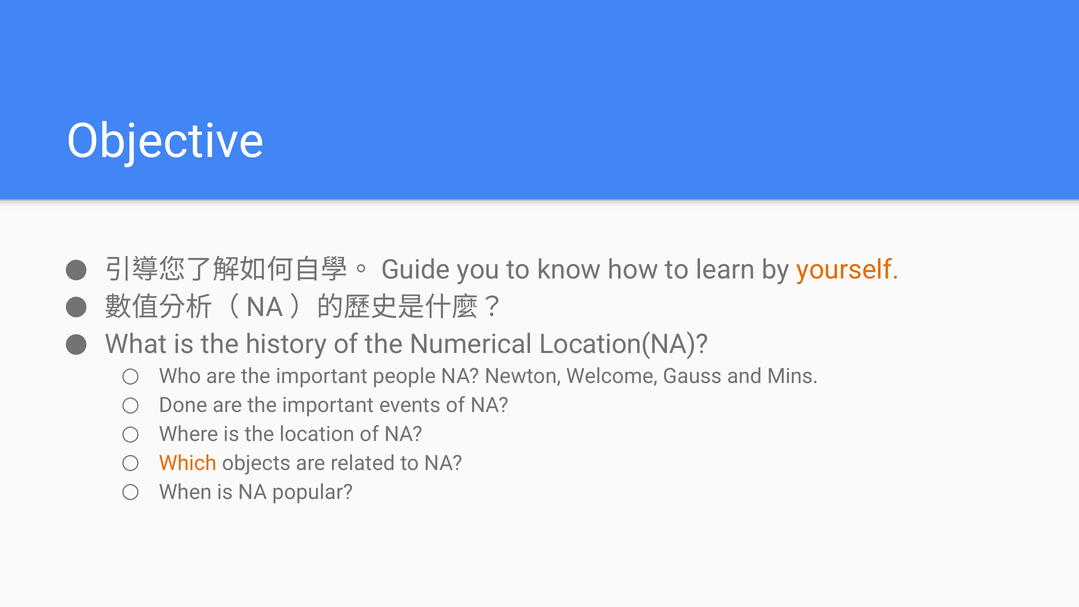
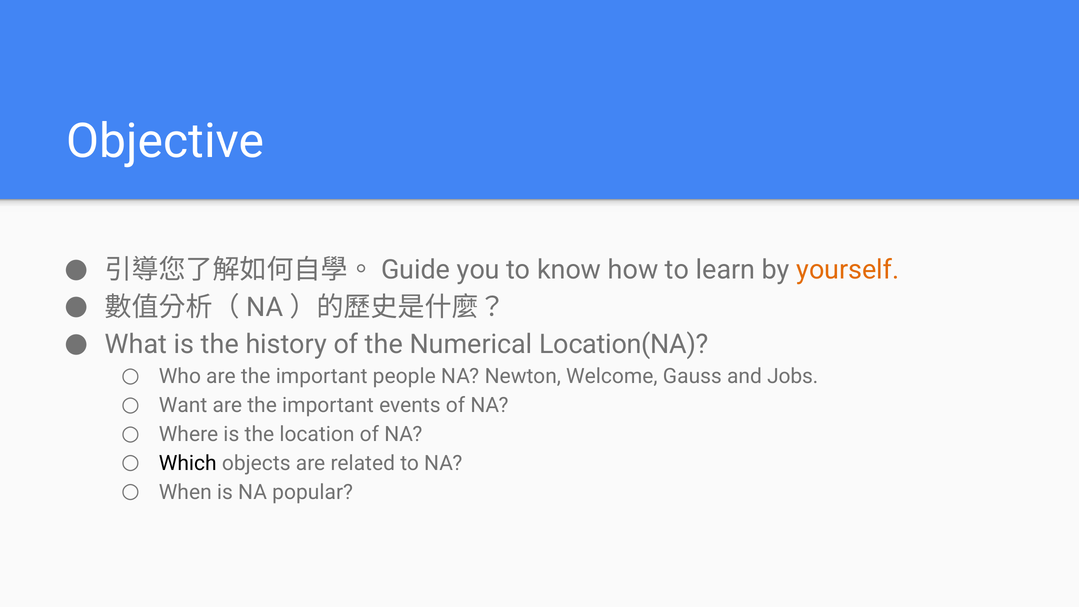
Mins: Mins -> Jobs
Done: Done -> Want
Which colour: orange -> black
